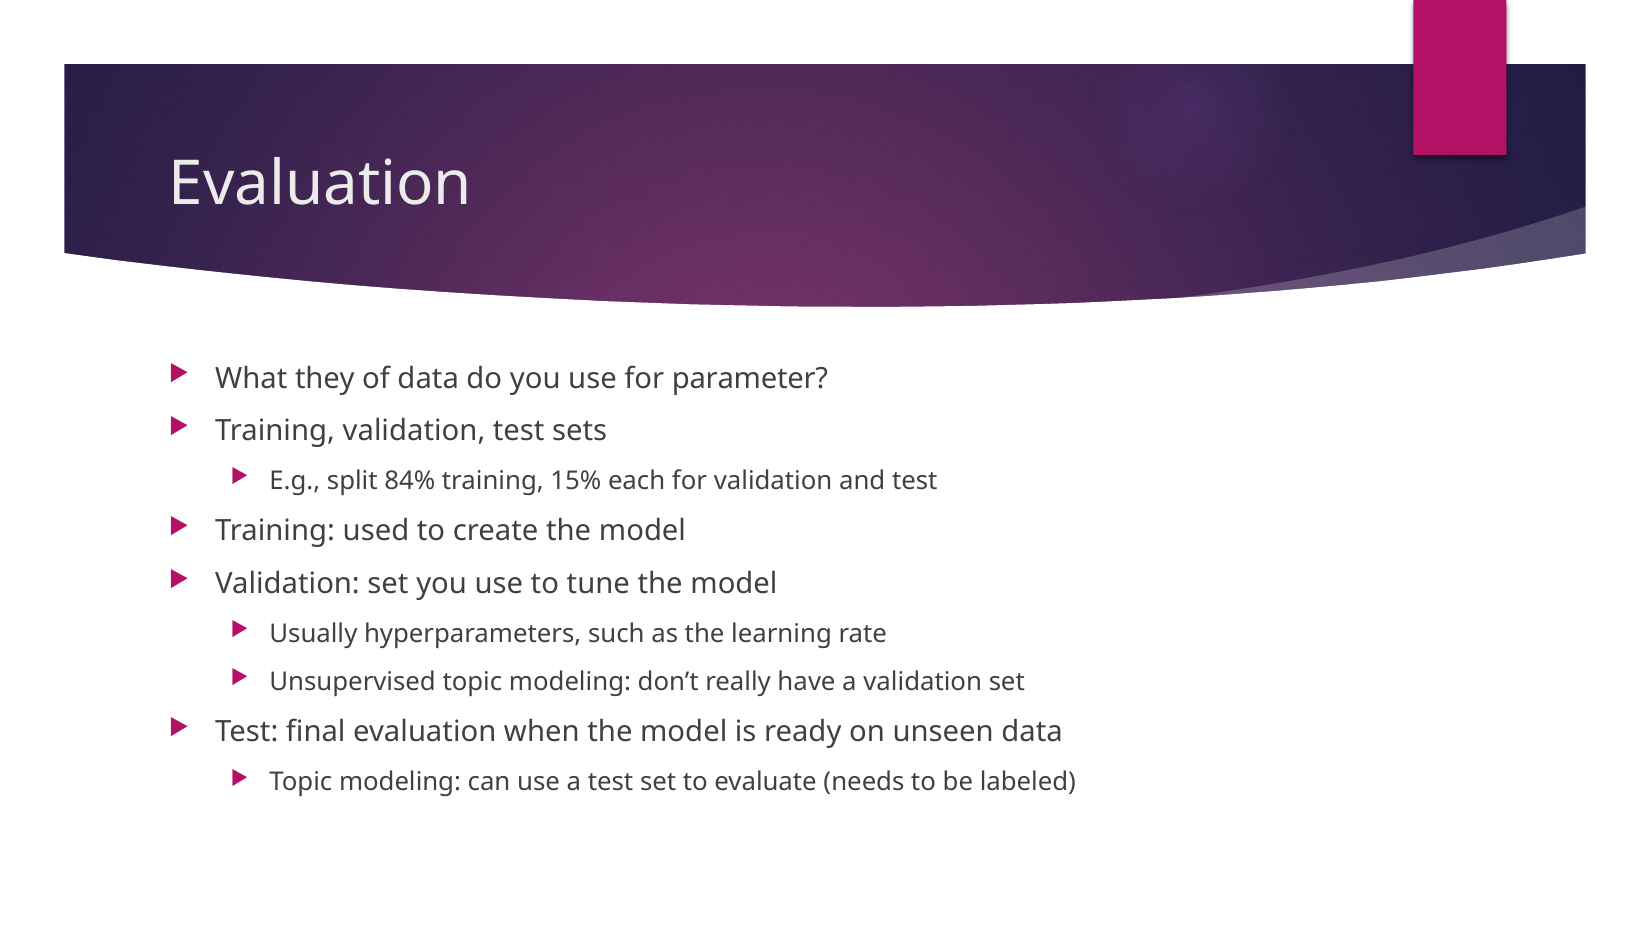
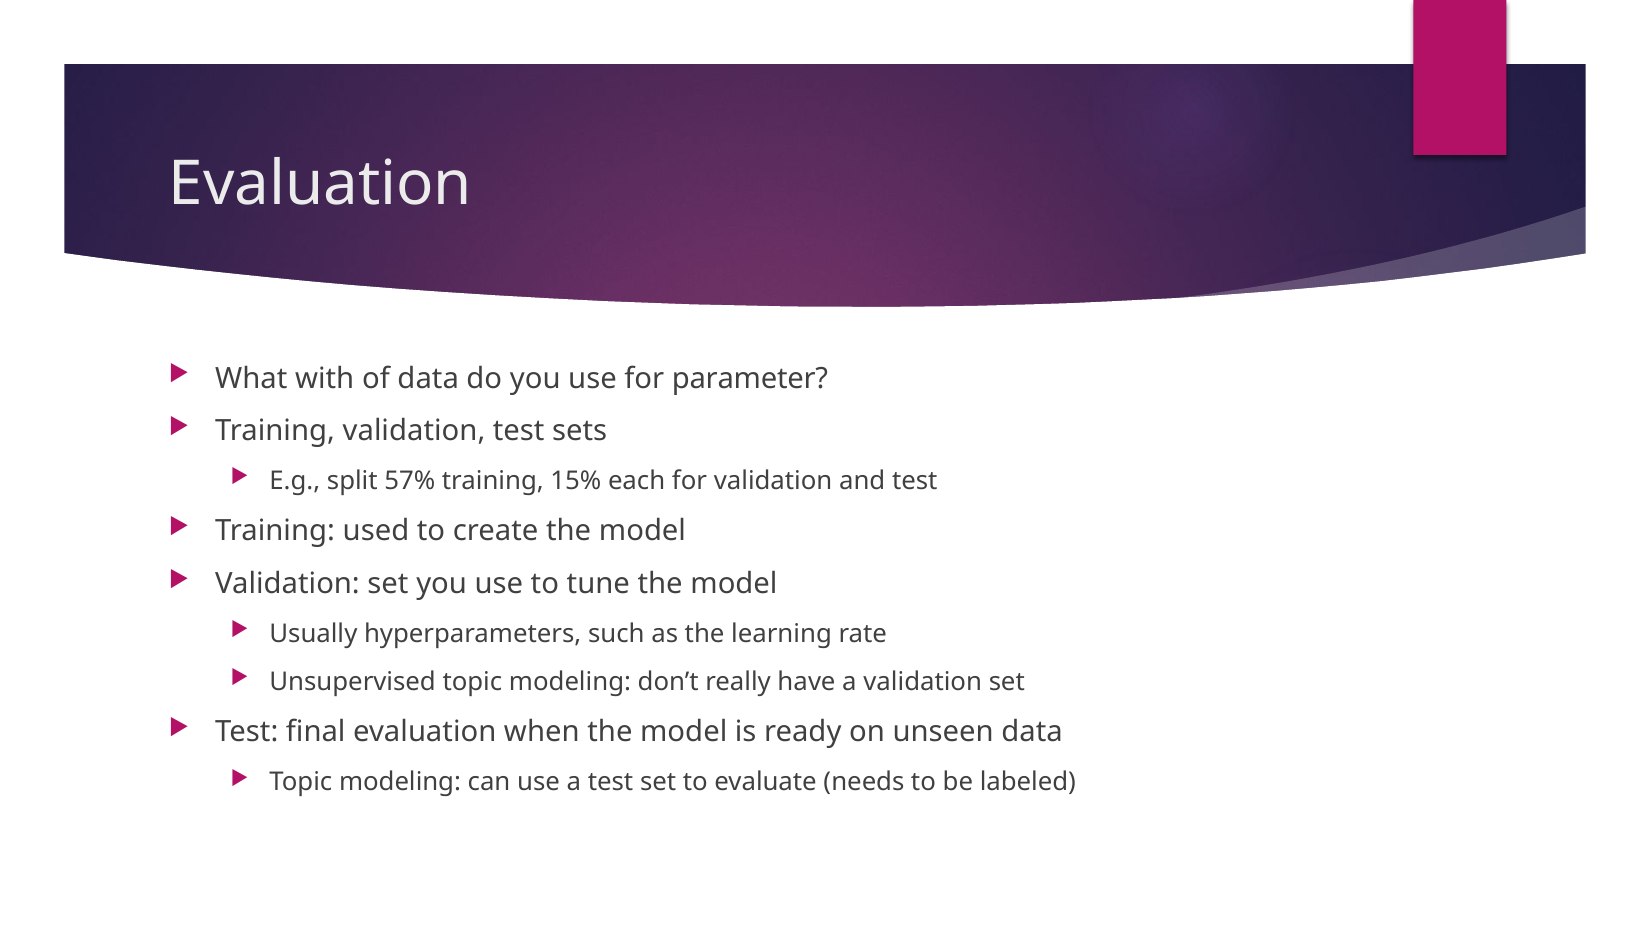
they: they -> with
84%: 84% -> 57%
